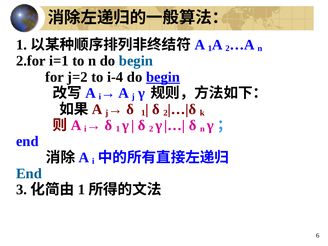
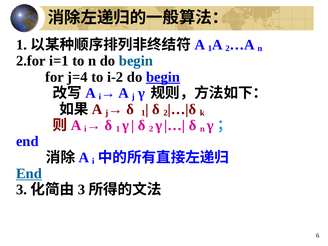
j=2: j=2 -> j=4
i-4: i-4 -> i-2
End at (29, 174) underline: none -> present
1 at (81, 190): 1 -> 3
